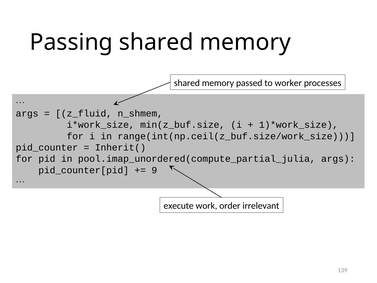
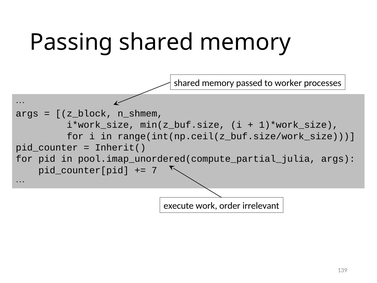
z_fluid: z_fluid -> z_block
9: 9 -> 7
